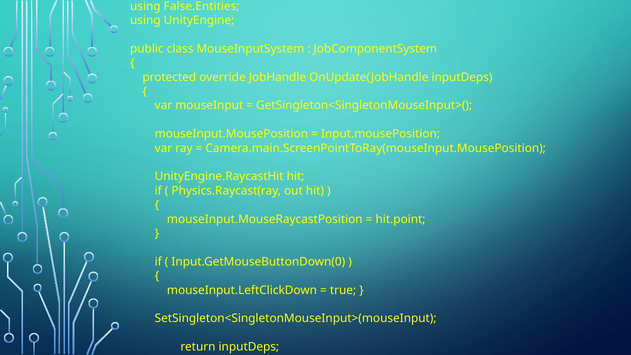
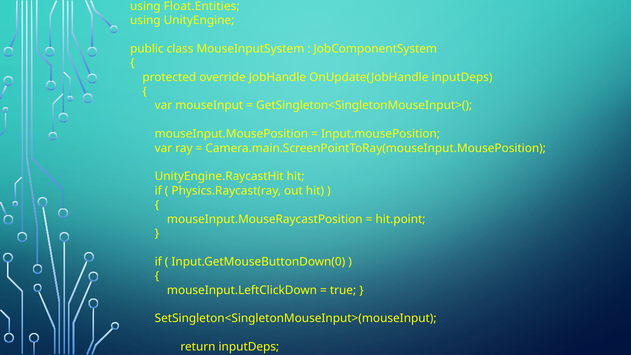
False.Entities: False.Entities -> Float.Entities
